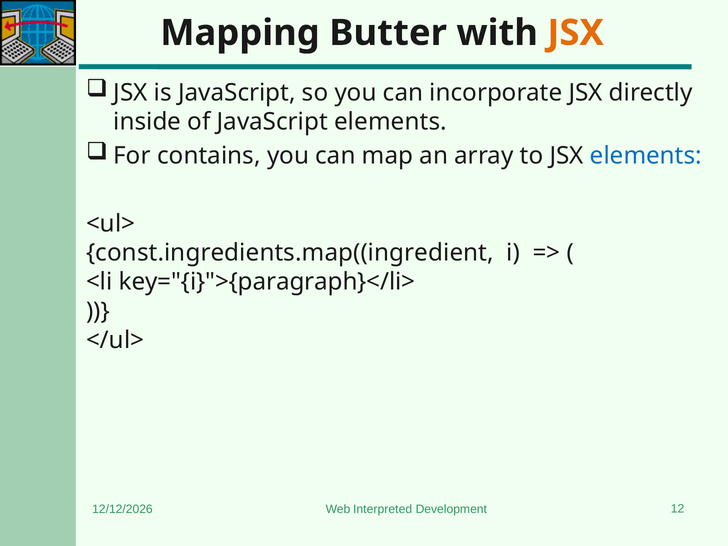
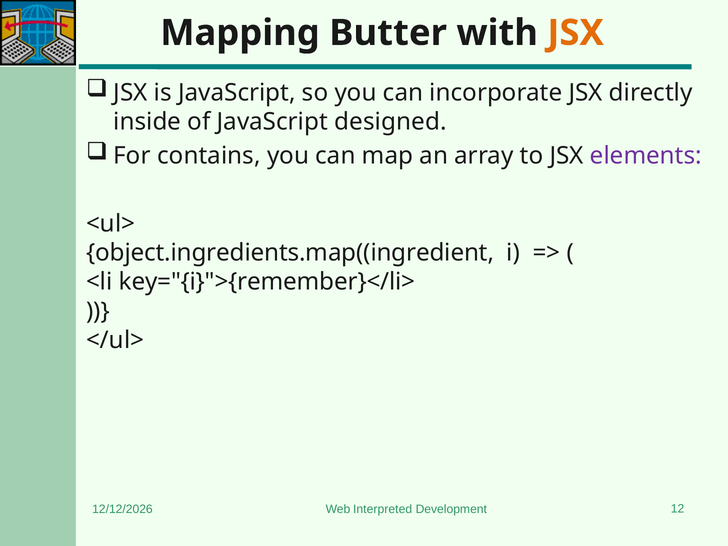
JavaScript elements: elements -> designed
elements at (646, 156) colour: blue -> purple
const.ingredients.map((ingredient: const.ingredients.map((ingredient -> object.ingredients.map((ingredient
key="{i}">{paragraph}</li>: key="{i}">{paragraph}</li> -> key="{i}">{remember}</li>
